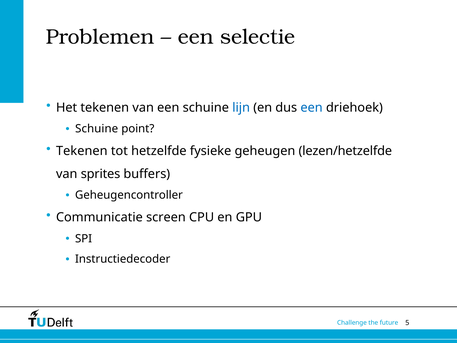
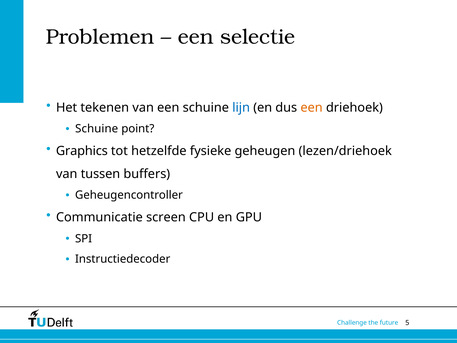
een at (312, 108) colour: blue -> orange
Tekenen at (82, 151): Tekenen -> Graphics
lezen/hetzelfde: lezen/hetzelfde -> lezen/driehoek
sprites: sprites -> tussen
